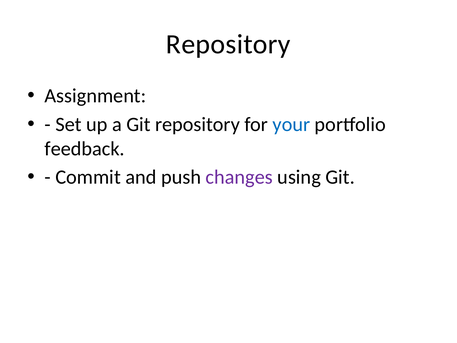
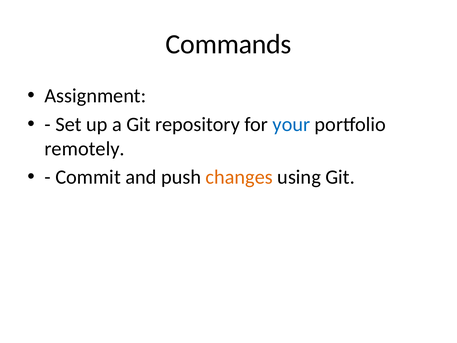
Repository at (228, 44): Repository -> Commands
feedback: feedback -> remotely
changes colour: purple -> orange
